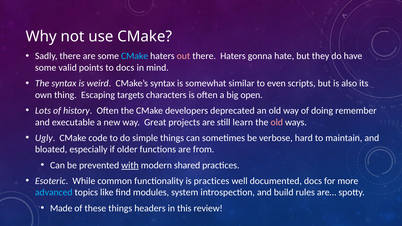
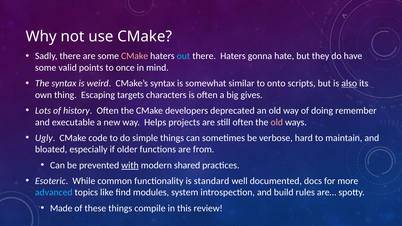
CMake at (135, 56) colour: light blue -> pink
out colour: pink -> light blue
to docs: docs -> once
even: even -> onto
also underline: none -> present
open: open -> gives
Great: Great -> Helps
still learn: learn -> often
is practices: practices -> standard
headers: headers -> compile
